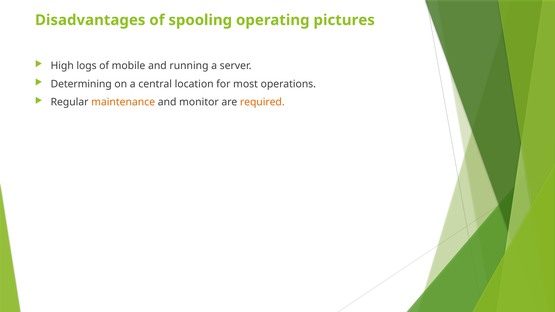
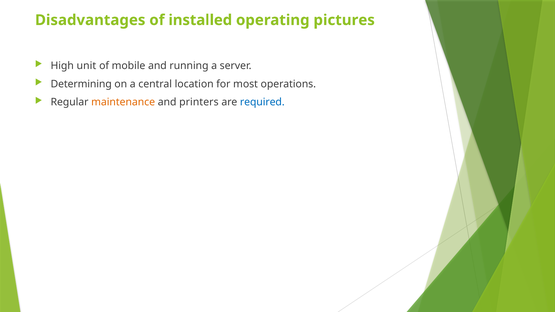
spooling: spooling -> installed
logs: logs -> unit
monitor: monitor -> printers
required colour: orange -> blue
